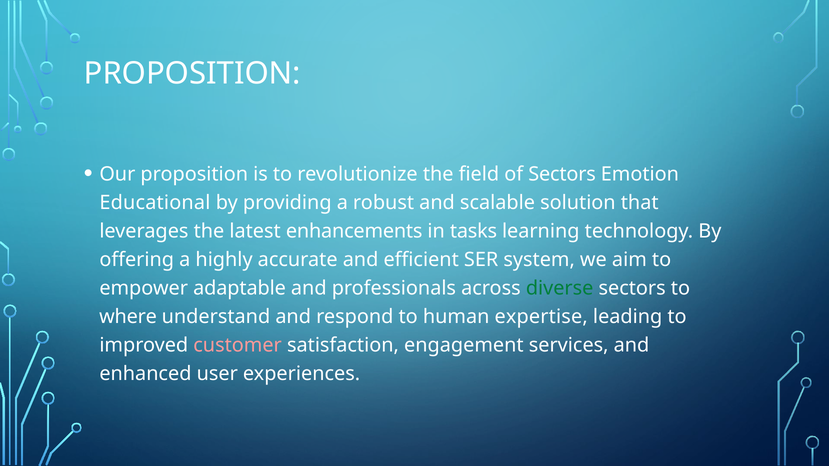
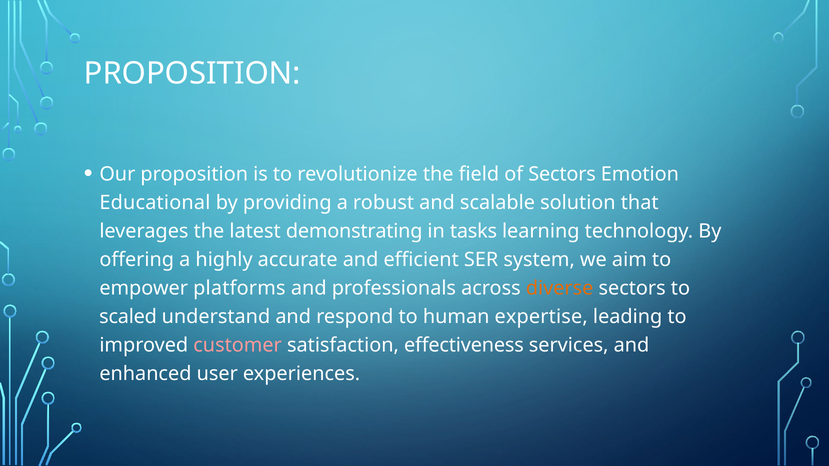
enhancements: enhancements -> demonstrating
adaptable: adaptable -> platforms
diverse colour: green -> orange
where: where -> scaled
engagement: engagement -> effectiveness
